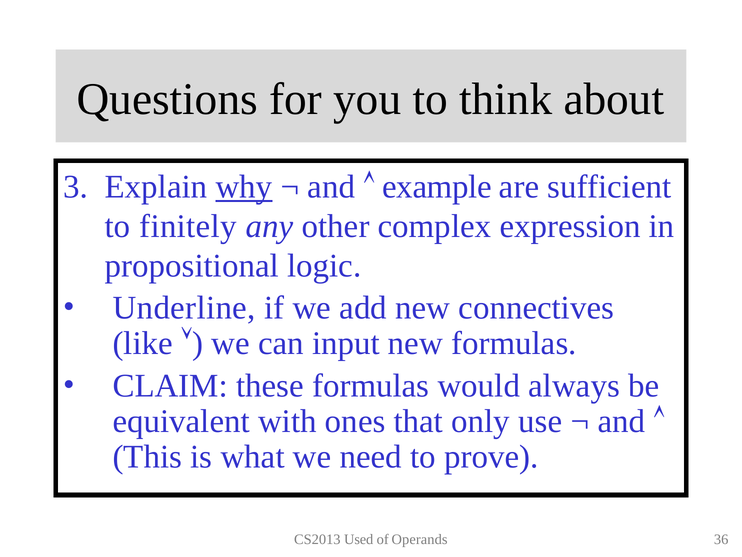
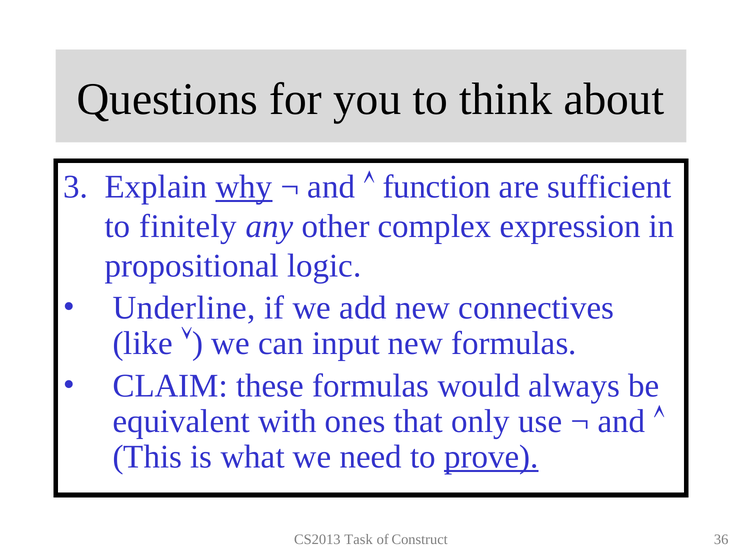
example: example -> function
prove underline: none -> present
Used: Used -> Task
Operands: Operands -> Construct
